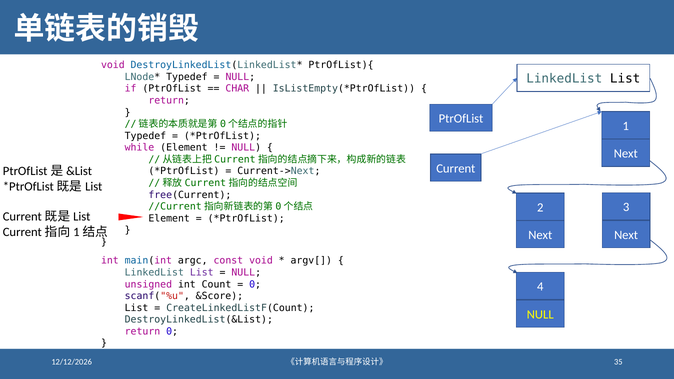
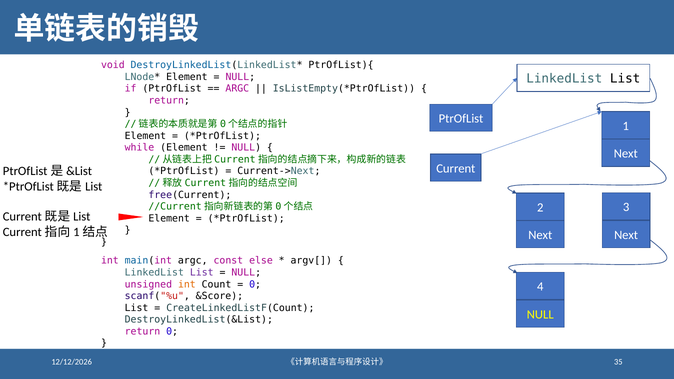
Typedef at (187, 77): Typedef -> Element
CHAR at (237, 89): CHAR -> ARGC
Typedef at (145, 136): Typedef -> Element
const void: void -> else
int at (187, 284) colour: black -> orange
